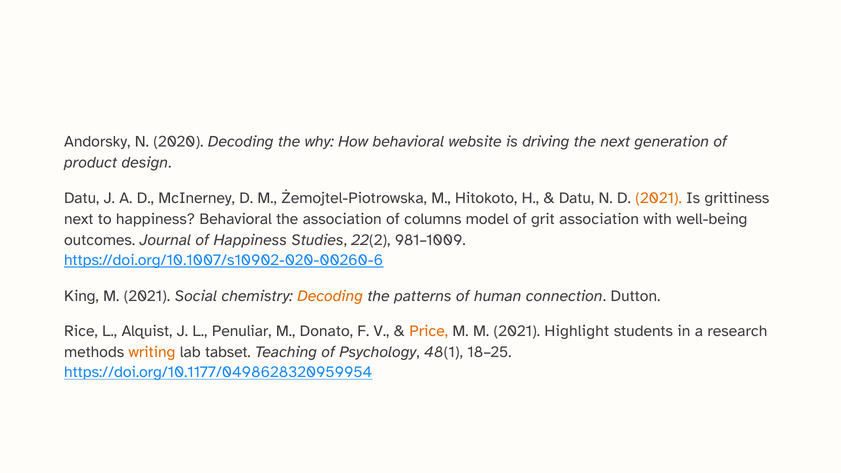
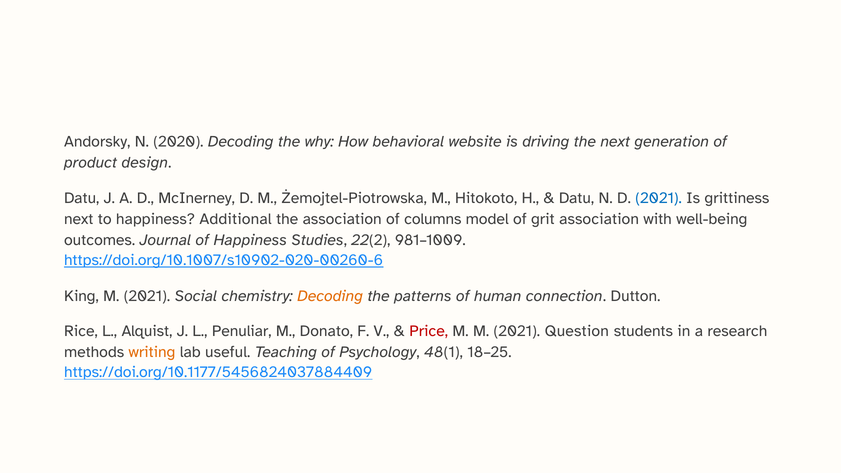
2021 at (659, 198) colour: orange -> blue
happiness Behavioral: Behavioral -> Additional
Price colour: orange -> red
Highlight: Highlight -> Question
tabset: tabset -> useful
https://doi.org/10.1177/0498628320959954: https://doi.org/10.1177/0498628320959954 -> https://doi.org/10.1177/5456824037884409
